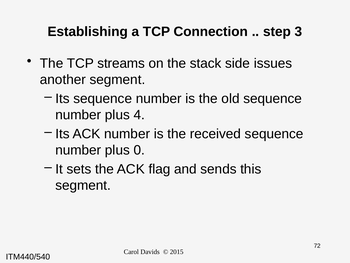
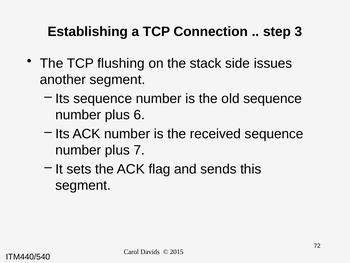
streams: streams -> flushing
4: 4 -> 6
0: 0 -> 7
